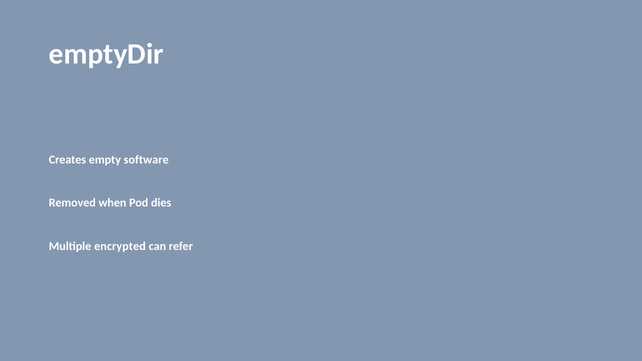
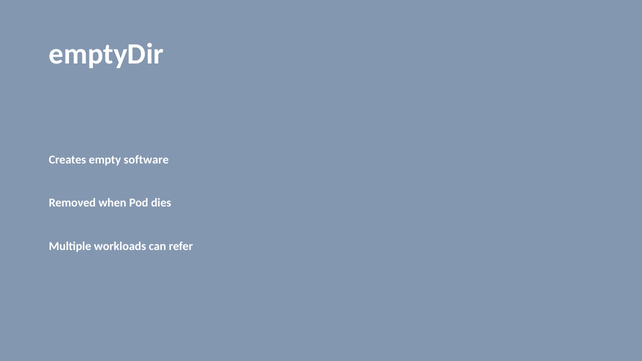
encrypted: encrypted -> workloads
